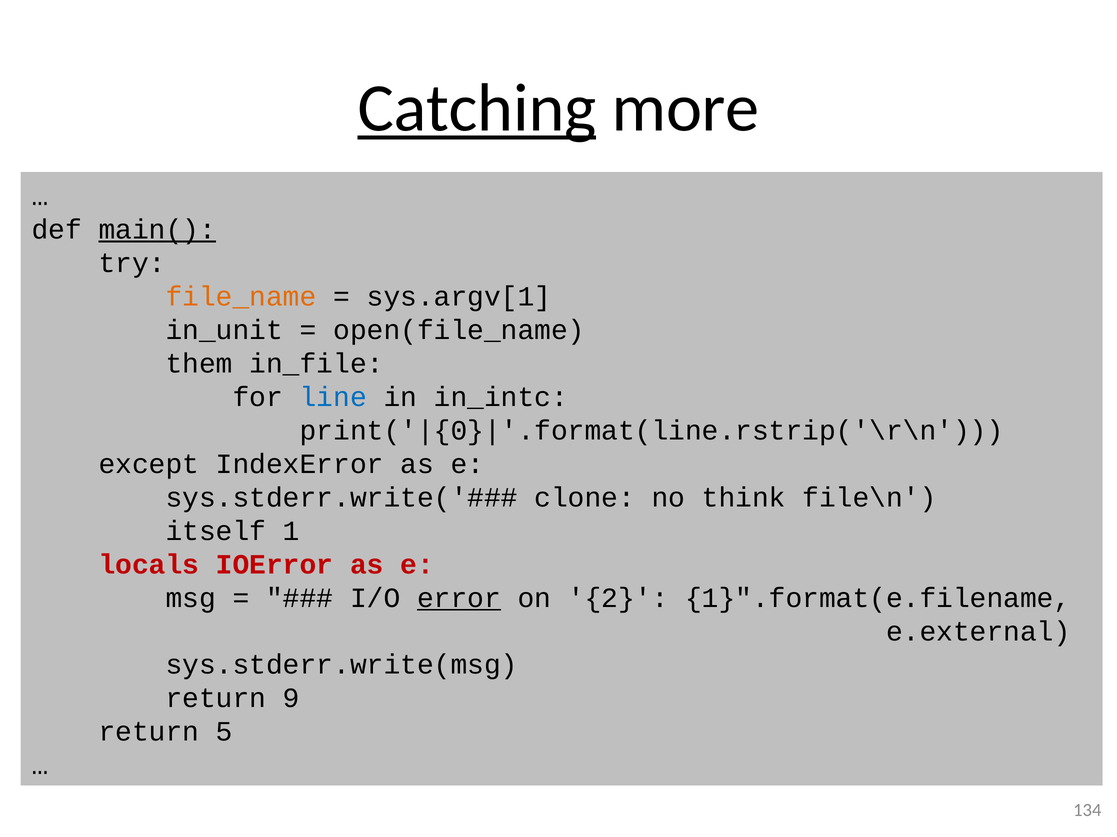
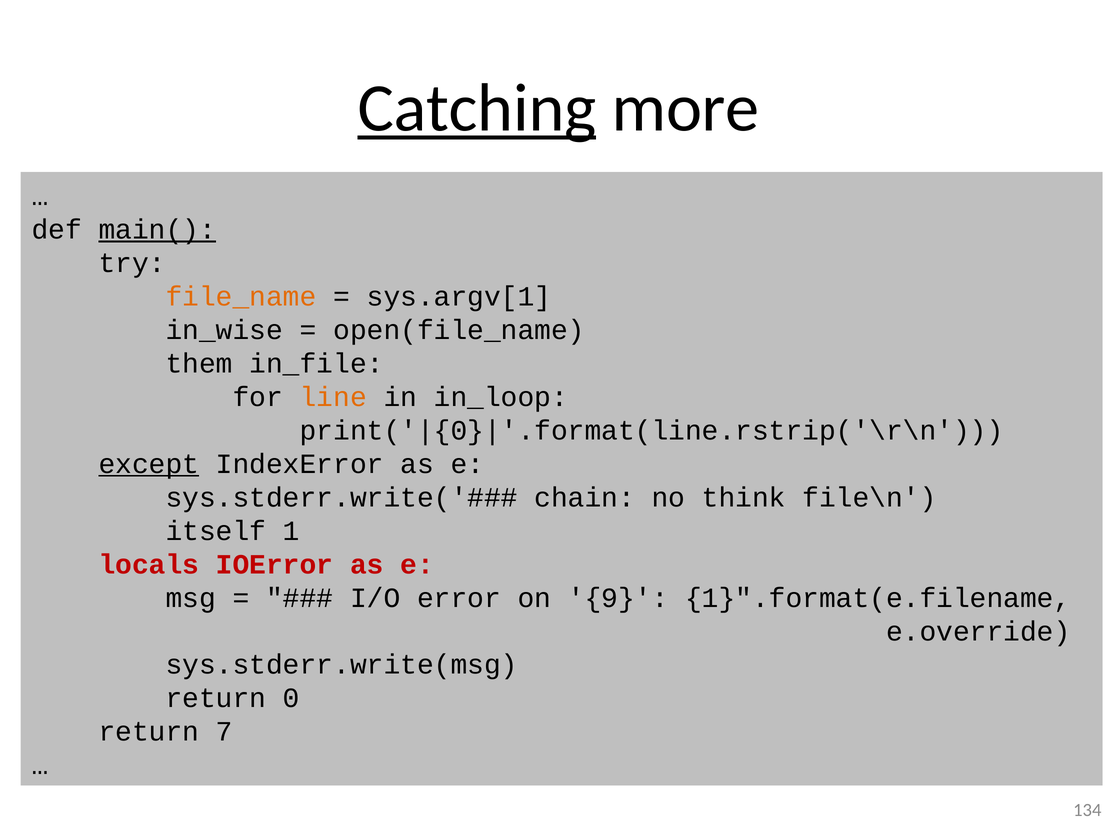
in_unit: in_unit -> in_wise
line colour: blue -> orange
in_intc: in_intc -> in_loop
except underline: none -> present
clone: clone -> chain
error underline: present -> none
2: 2 -> 9
e.external: e.external -> e.override
9: 9 -> 0
5: 5 -> 7
